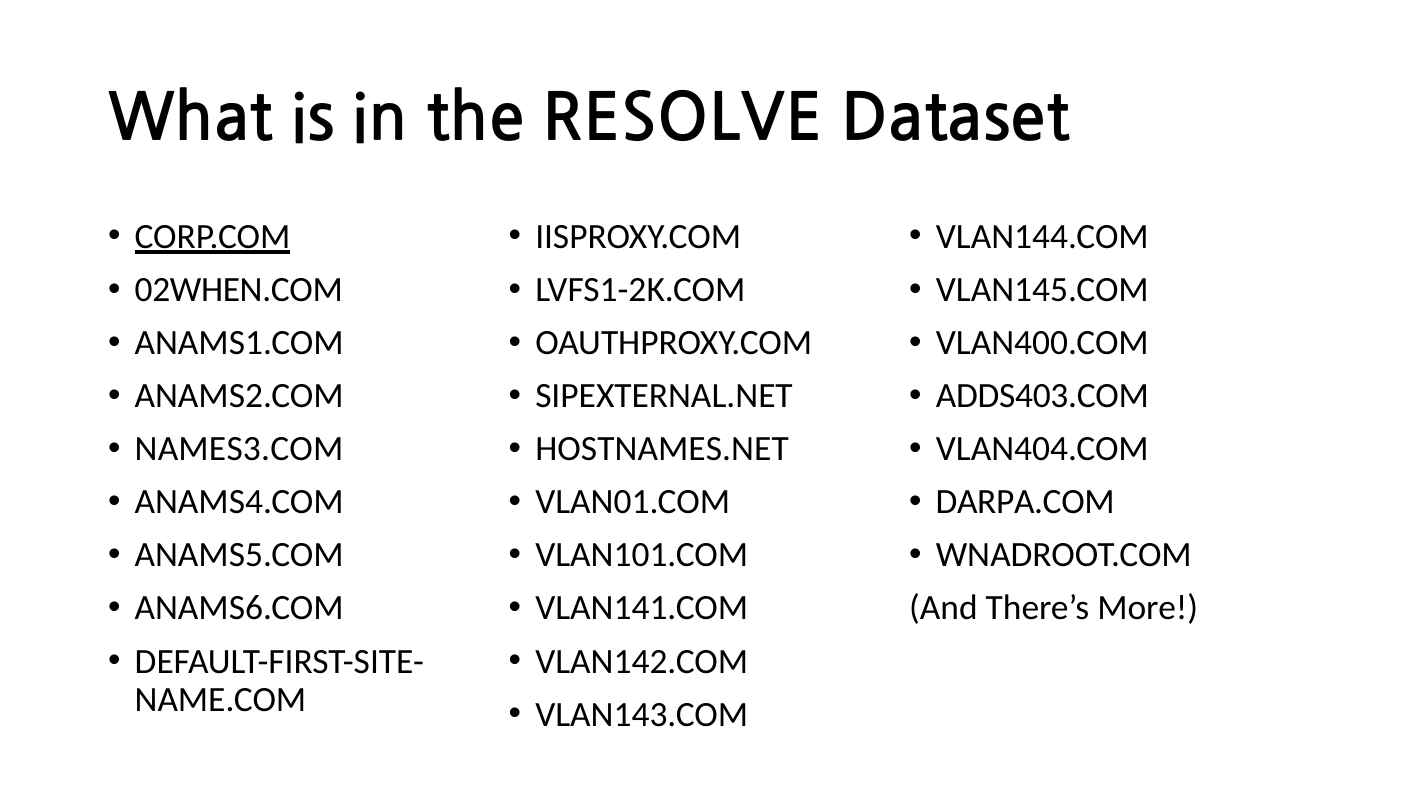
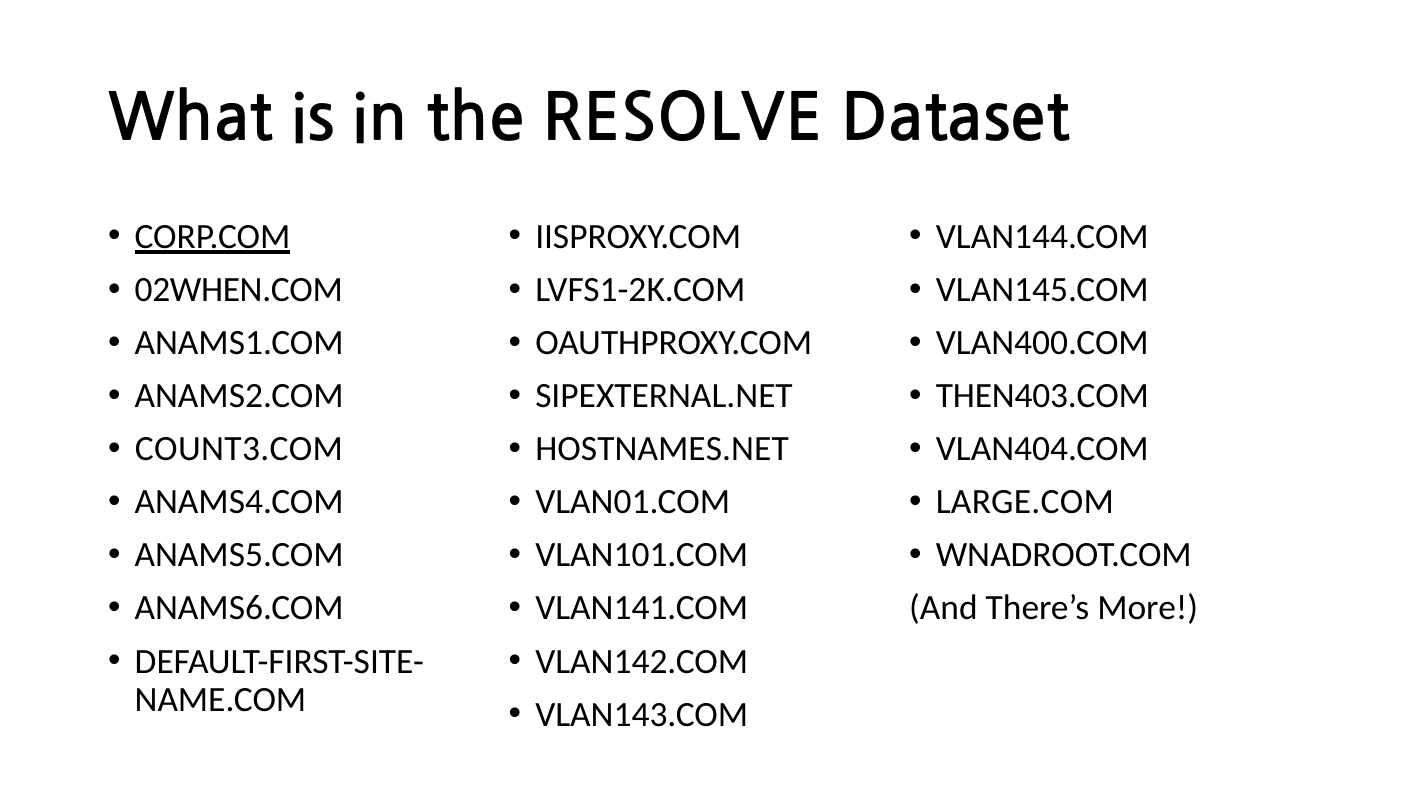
ADDS403.COM: ADDS403.COM -> THEN403.COM
NAMES3.COM: NAMES3.COM -> COUNT3.COM
DARPA.COM: DARPA.COM -> LARGE.COM
